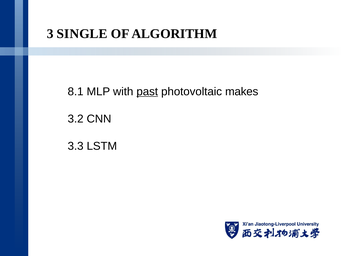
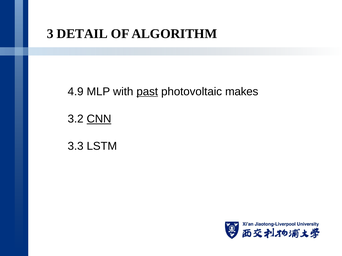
SINGLE: SINGLE -> DETAIL
8.1: 8.1 -> 4.9
CNN underline: none -> present
